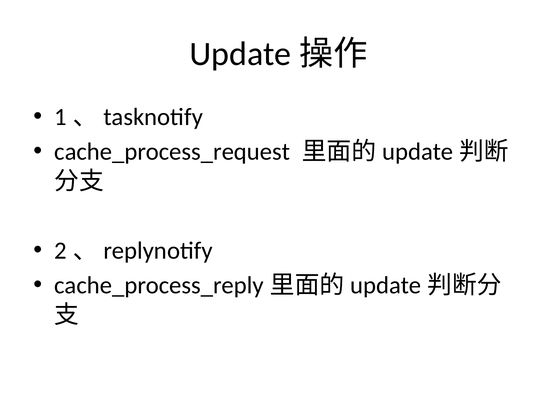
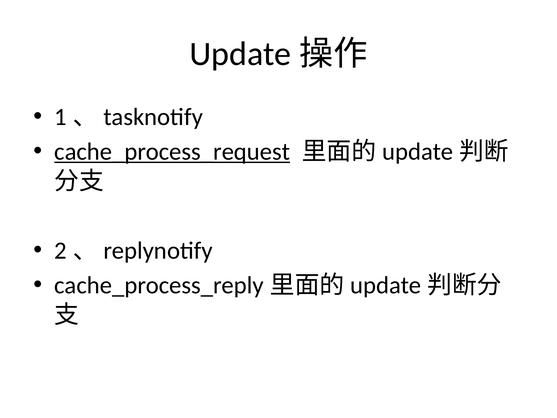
cache_process_request underline: none -> present
